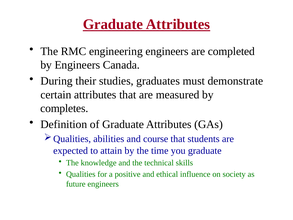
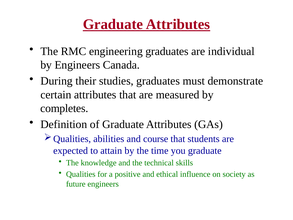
engineering engineers: engineers -> graduates
completed: completed -> individual
